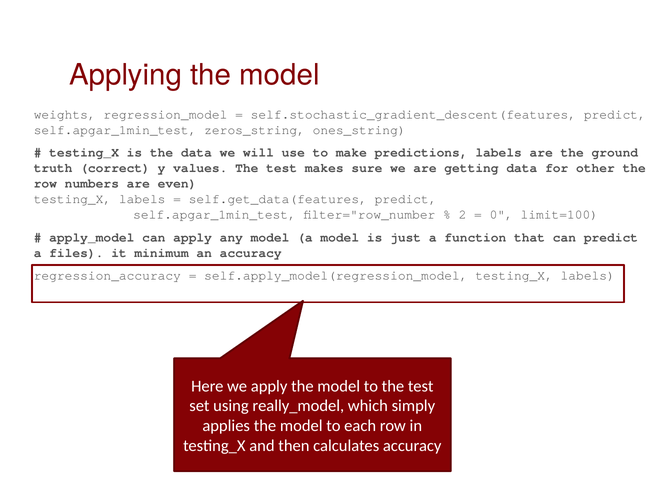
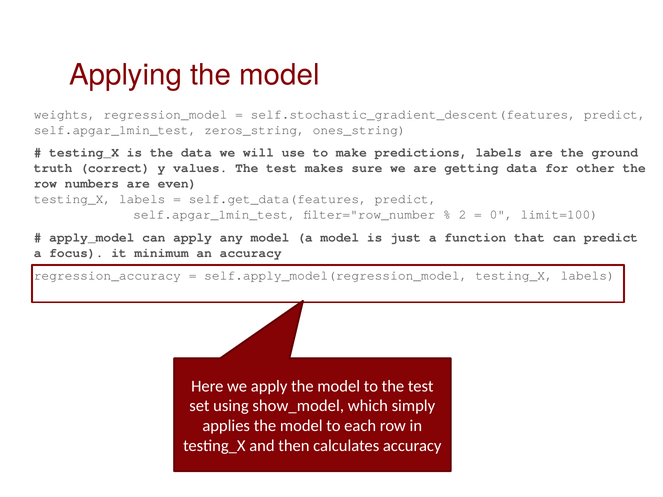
files: files -> focus
really_model: really_model -> show_model
